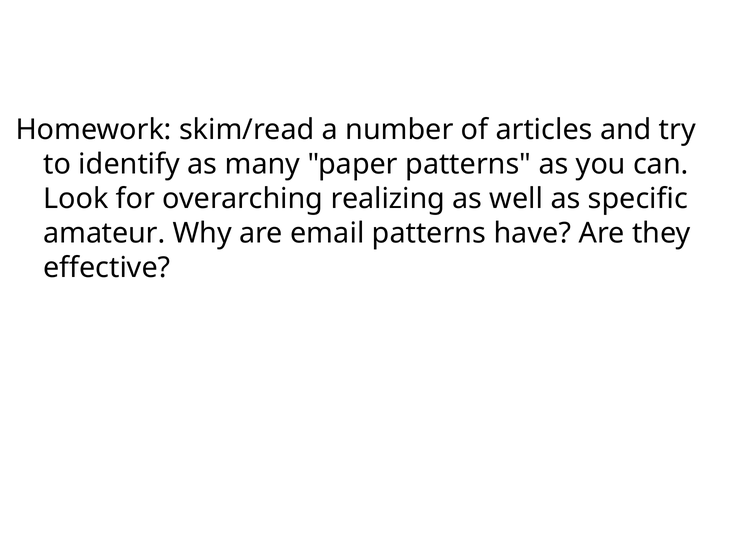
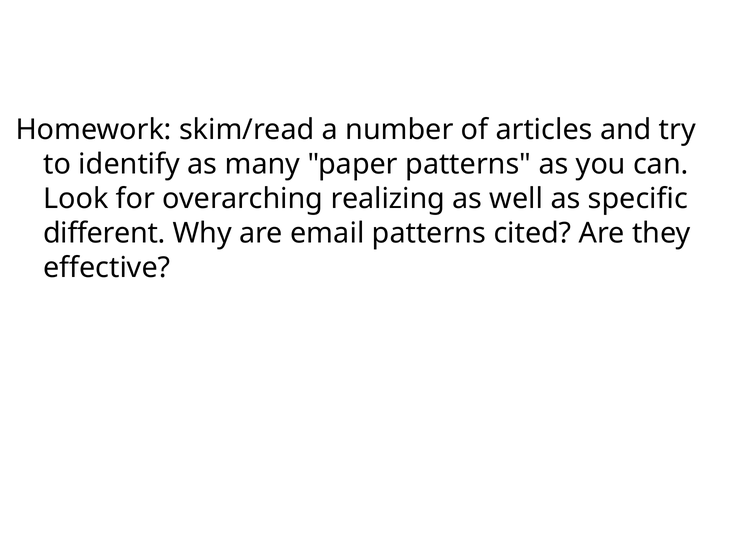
amateur: amateur -> different
have: have -> cited
